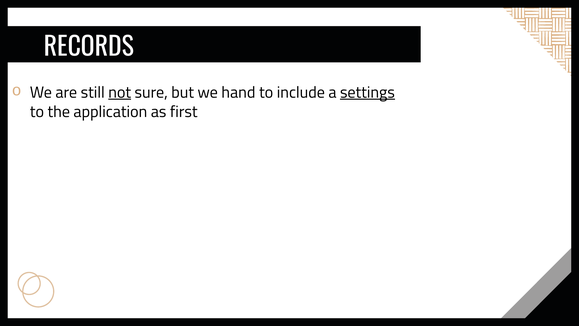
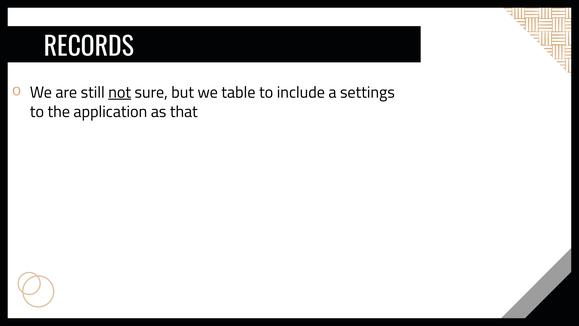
hand: hand -> table
settings underline: present -> none
first: first -> that
